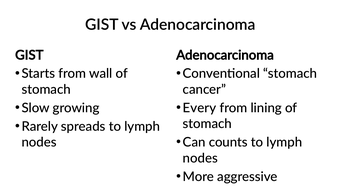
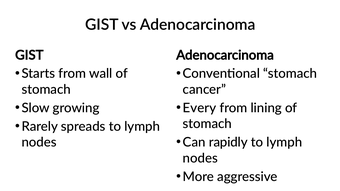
counts: counts -> rapidly
